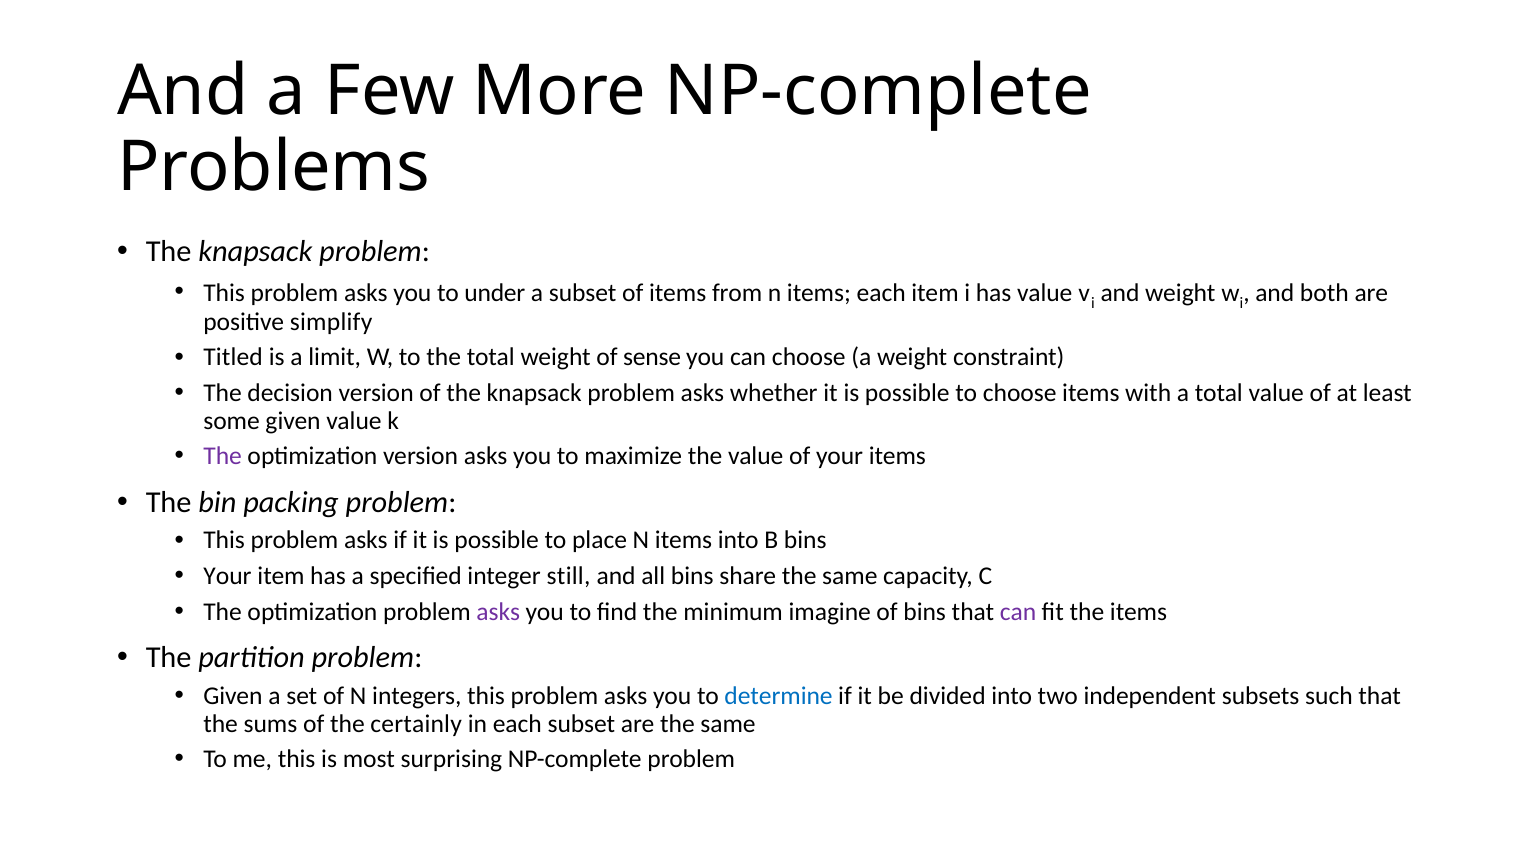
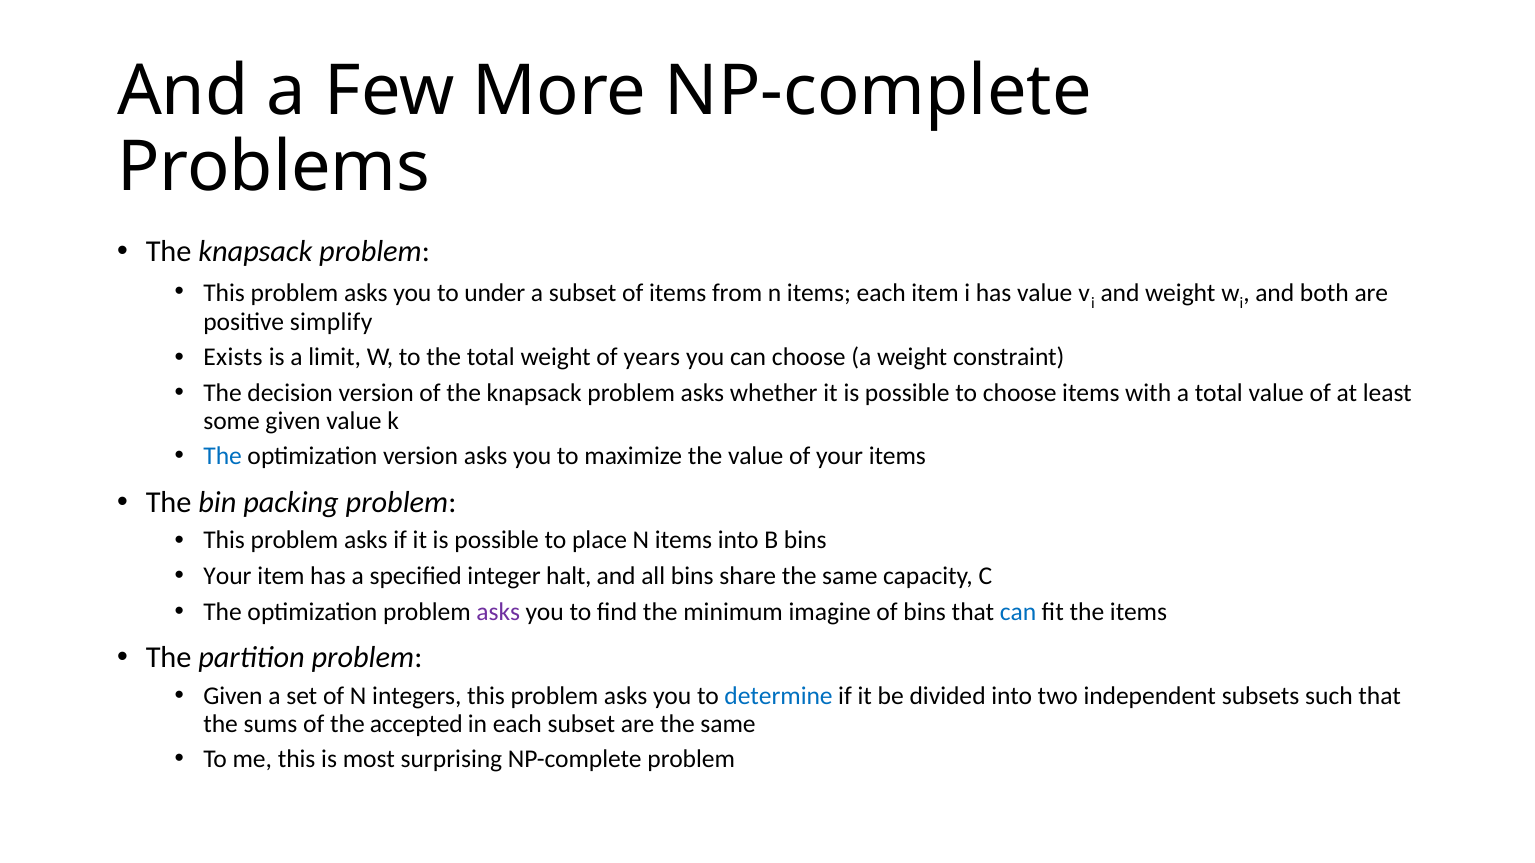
Titled: Titled -> Exists
sense: sense -> years
The at (223, 456) colour: purple -> blue
still: still -> halt
can at (1018, 612) colour: purple -> blue
certainly: certainly -> accepted
